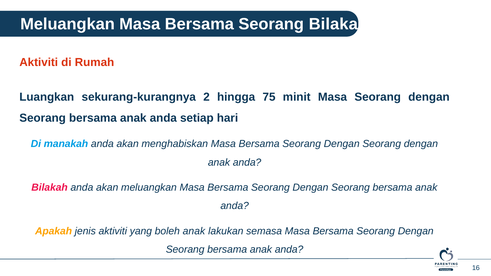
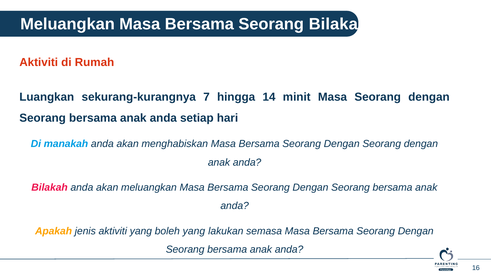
2: 2 -> 7
75: 75 -> 14
boleh anak: anak -> yang
